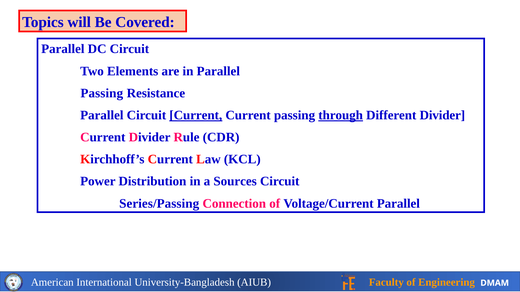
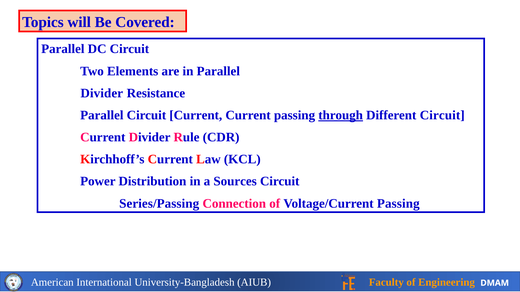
Passing at (102, 93): Passing -> Divider
Current at (196, 115) underline: present -> none
Different Divider: Divider -> Circuit
Voltage/Current Parallel: Parallel -> Passing
